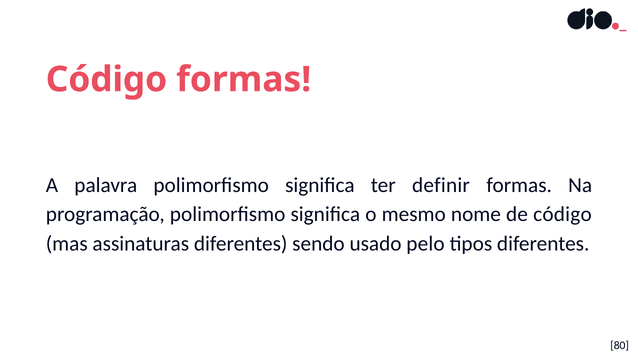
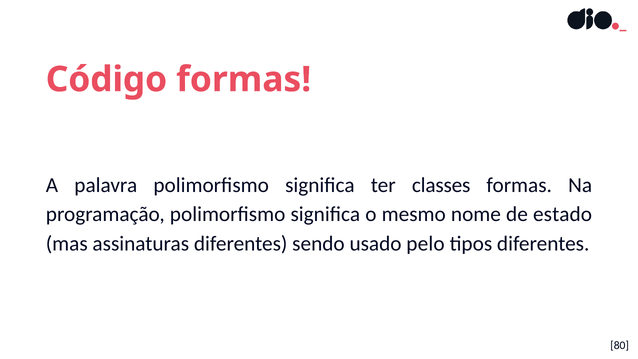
definir: definir -> classes
de código: código -> estado
